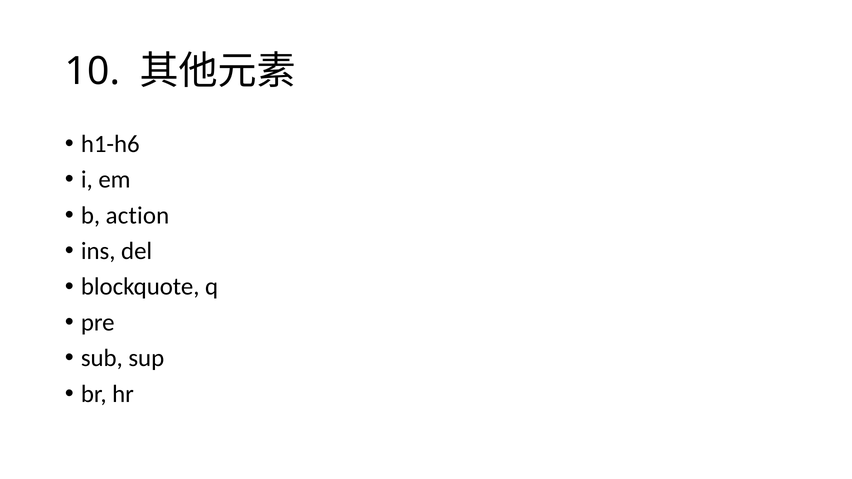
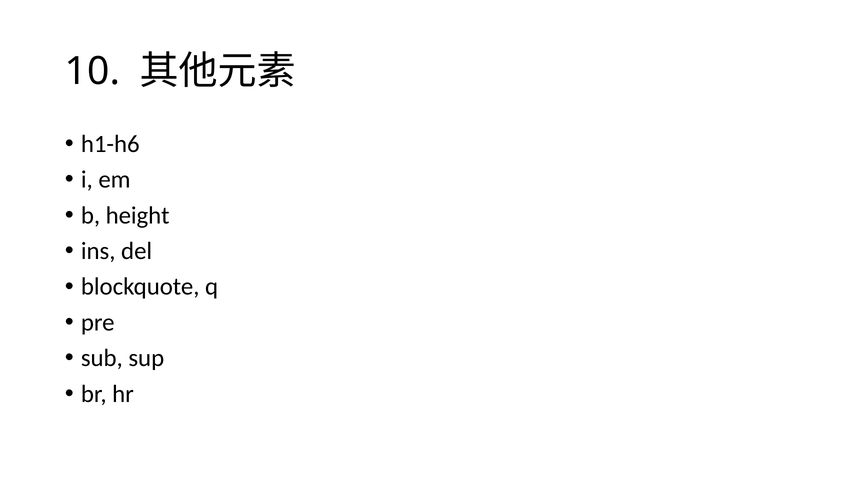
action: action -> height
